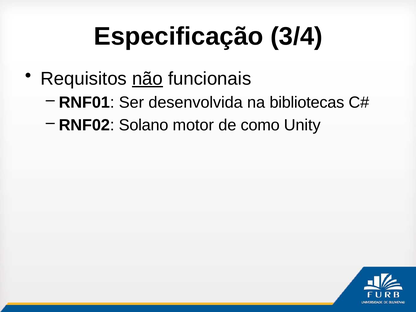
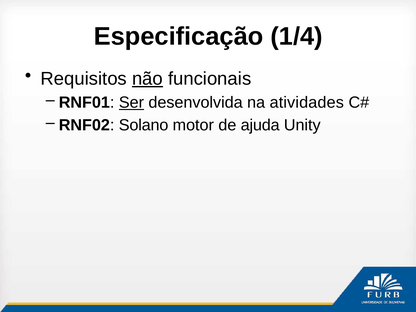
3/4: 3/4 -> 1/4
Ser underline: none -> present
bibliotecas: bibliotecas -> atividades
como: como -> ajuda
